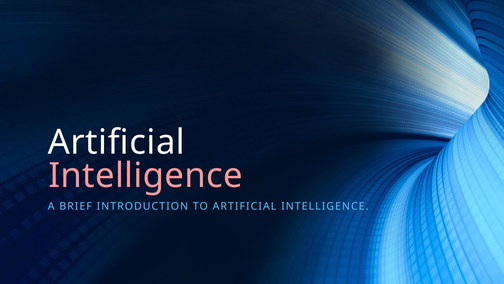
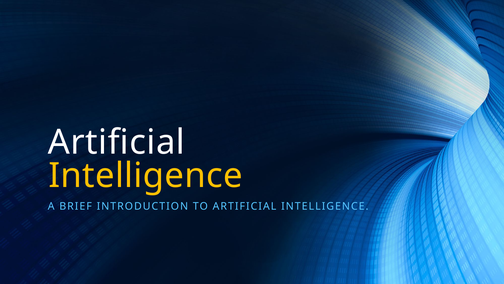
Intelligence at (146, 175) colour: pink -> yellow
